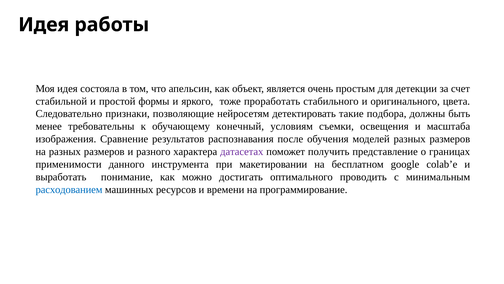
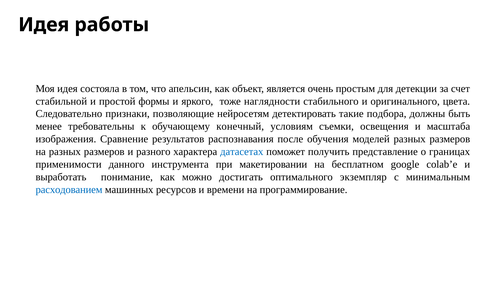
проработать: проработать -> наглядности
датасетах colour: purple -> blue
проводить: проводить -> экземпляр
